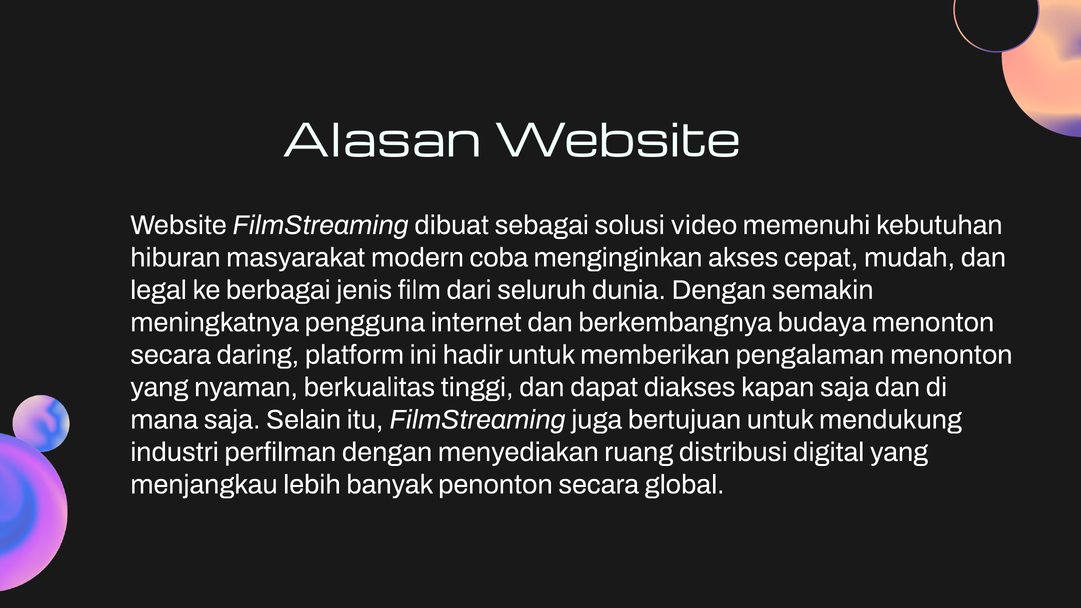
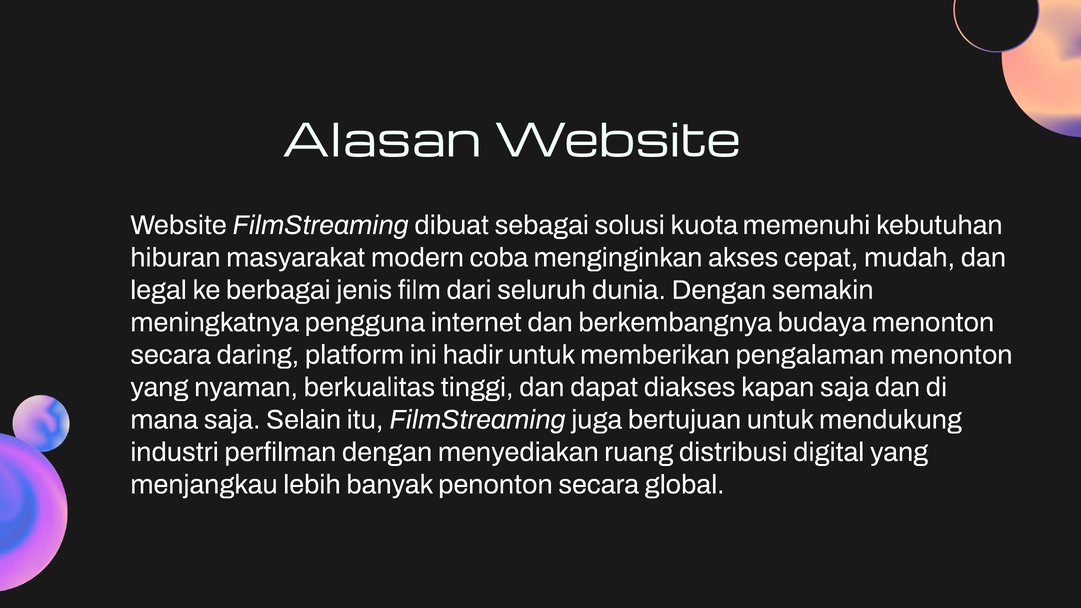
video: video -> kuota
